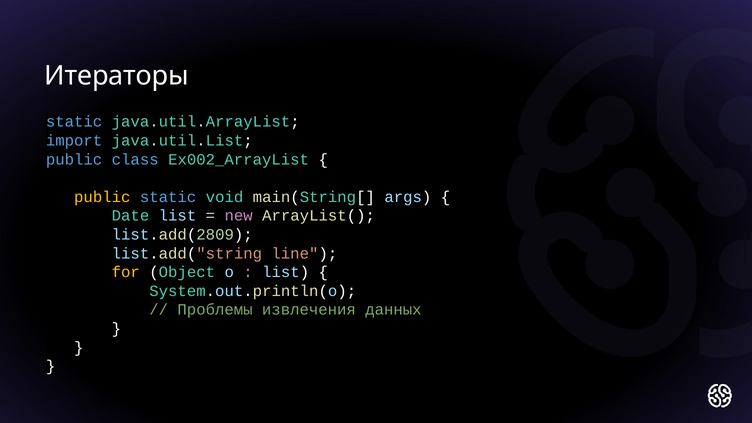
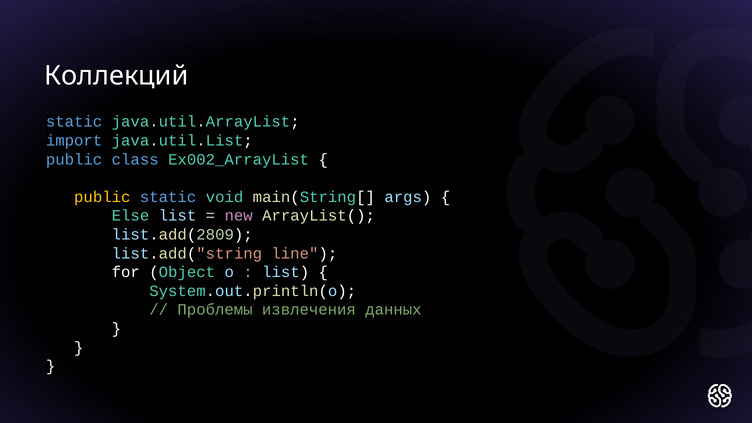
Итераторы: Итераторы -> Коллекций
Date: Date -> Else
for colour: yellow -> white
